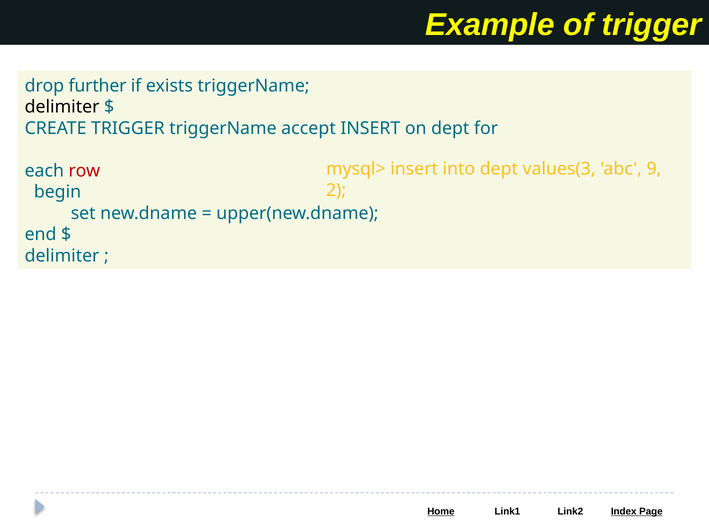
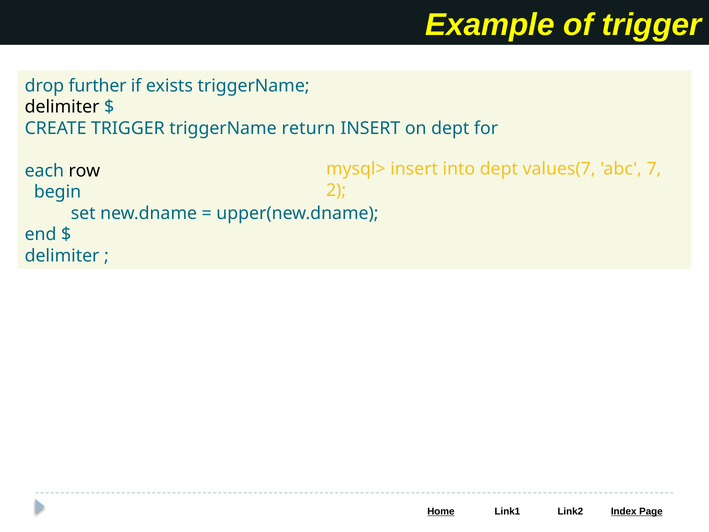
accept: accept -> return
values(3: values(3 -> values(7
9: 9 -> 7
row colour: red -> black
